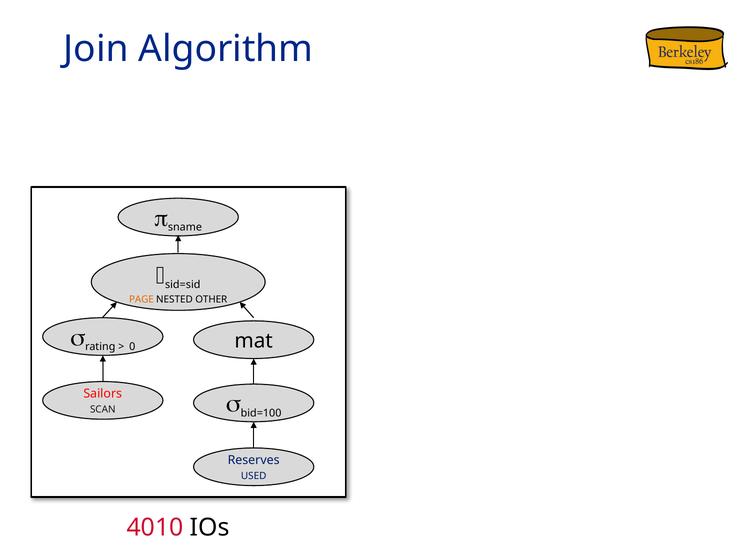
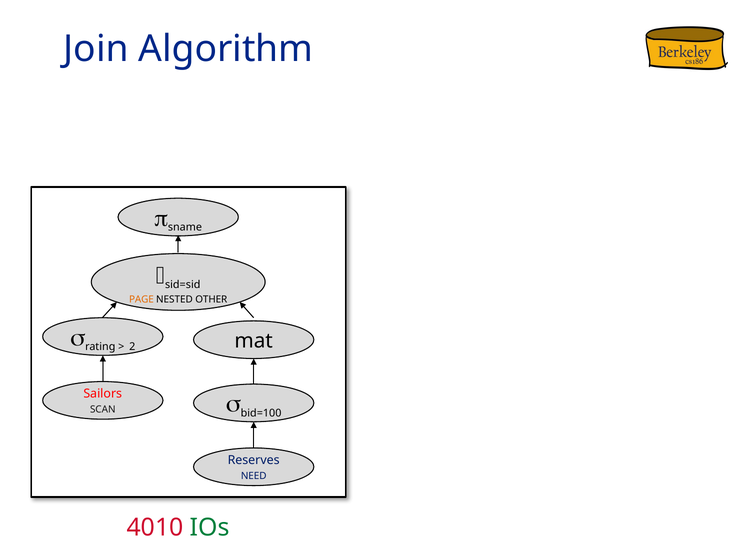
0: 0 -> 2
USED: USED -> NEED
IOs colour: black -> green
